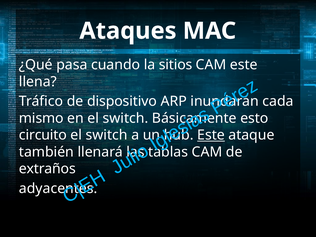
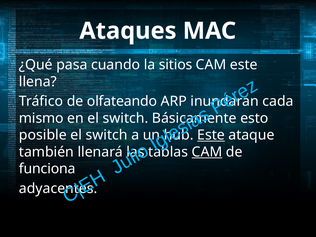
dispositivo: dispositivo -> olfateando
circuito: circuito -> posible
CAM at (207, 152) underline: none -> present
extraños: extraños -> funciona
